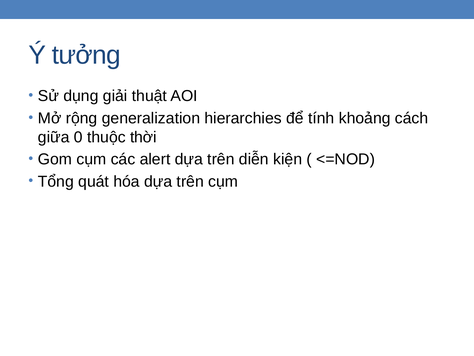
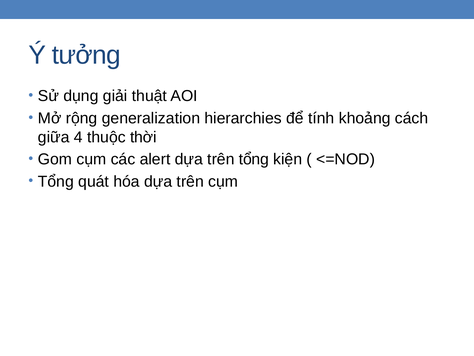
0: 0 -> 4
trên diễn: diễn -> tổng
